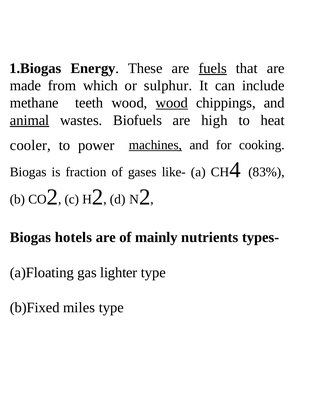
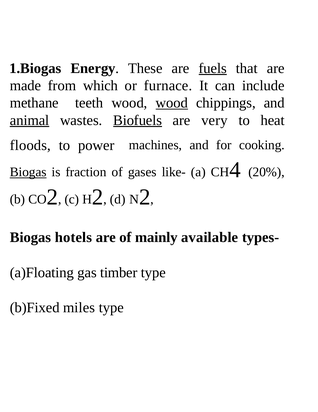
sulphur: sulphur -> furnace
Biofuels underline: none -> present
high: high -> very
cooler: cooler -> floods
machines underline: present -> none
Biogas at (28, 172) underline: none -> present
83%: 83% -> 20%
nutrients: nutrients -> available
lighter: lighter -> timber
